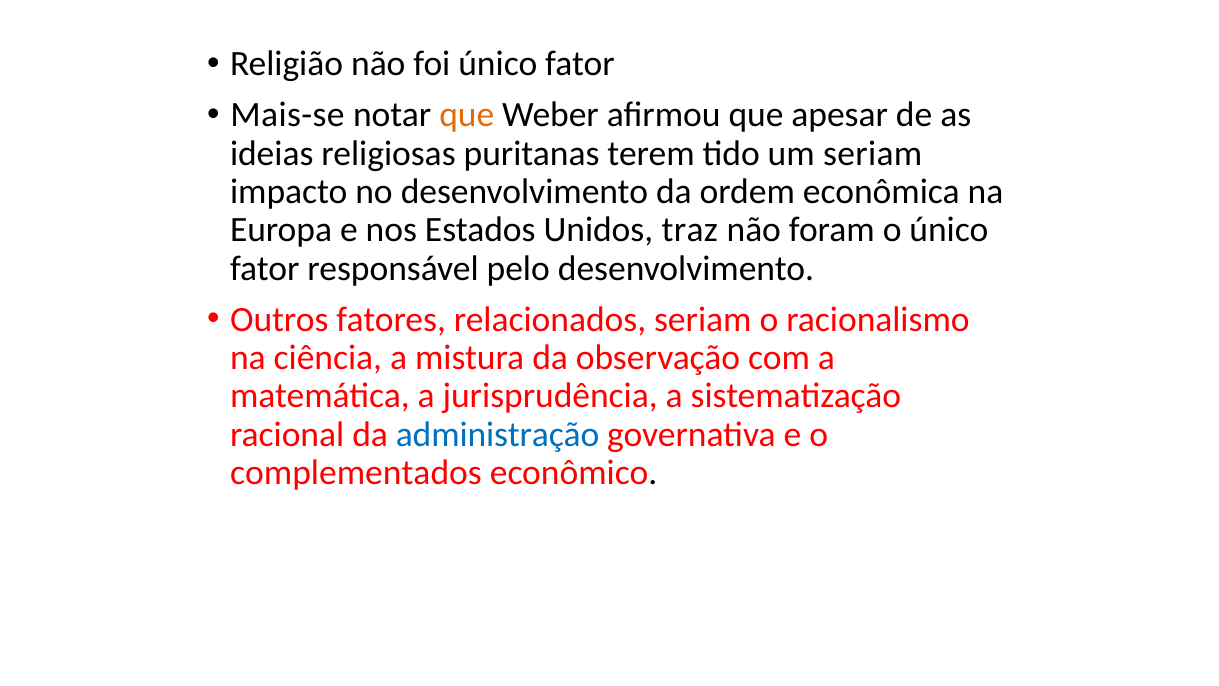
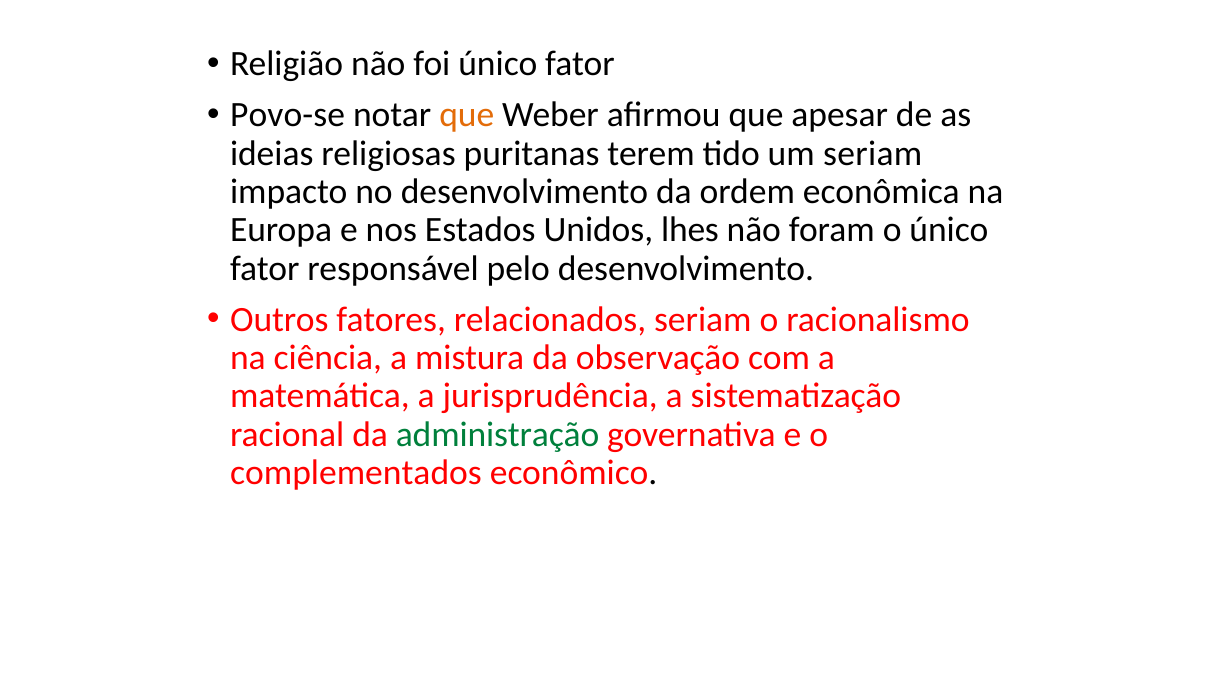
Mais-se: Mais-se -> Povo-se
traz: traz -> lhes
administração colour: blue -> green
